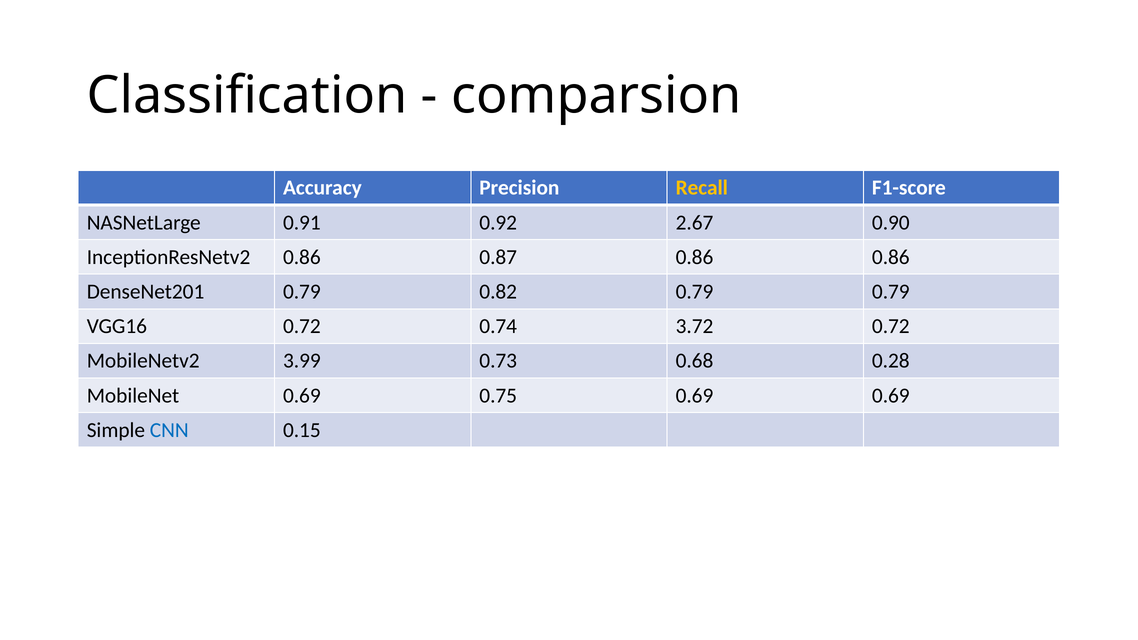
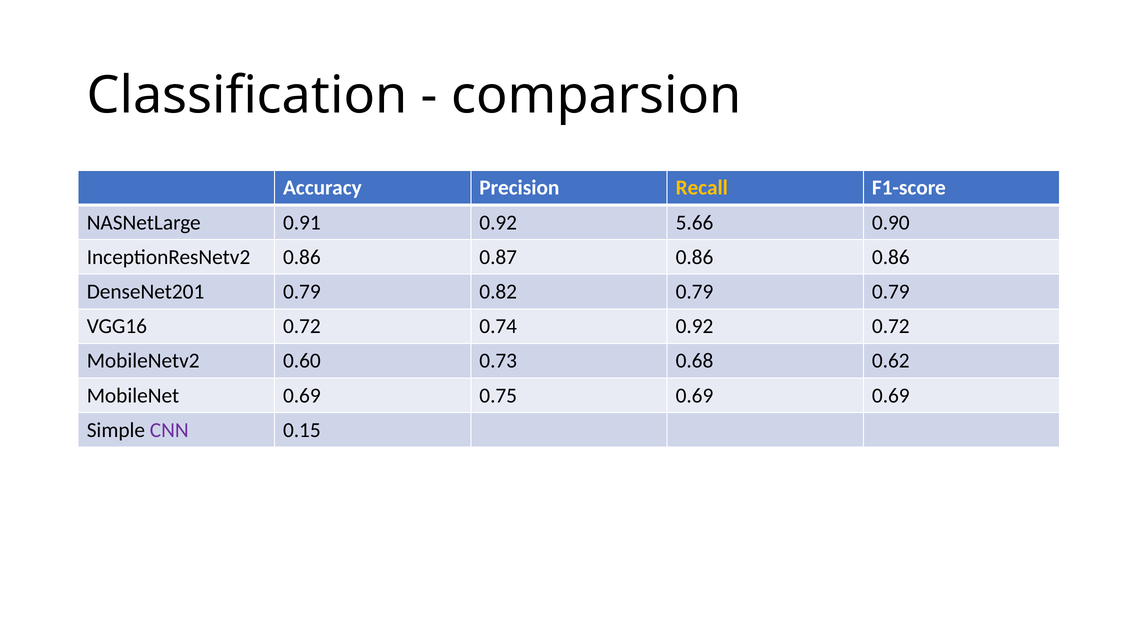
2.67: 2.67 -> 5.66
0.74 3.72: 3.72 -> 0.92
3.99: 3.99 -> 0.60
0.28: 0.28 -> 0.62
CNN colour: blue -> purple
